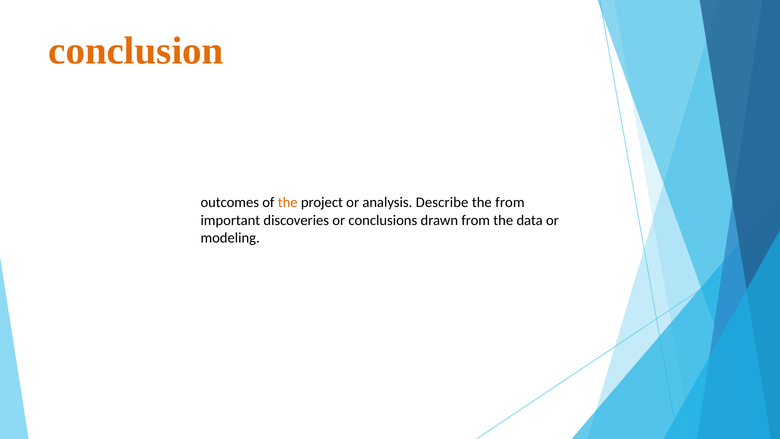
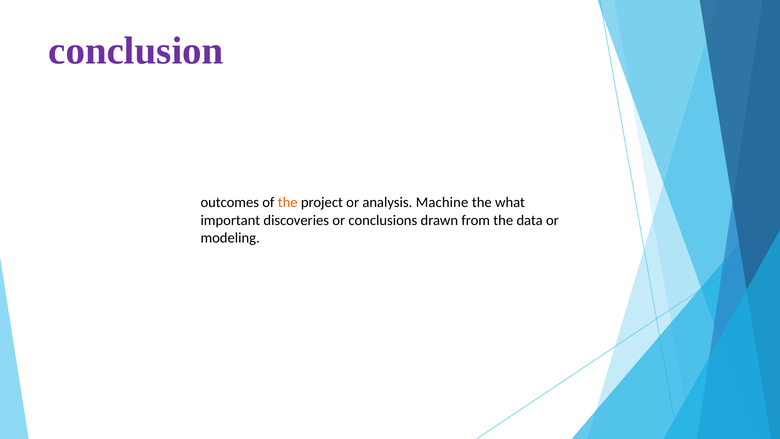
conclusion colour: orange -> purple
Describe: Describe -> Machine
the from: from -> what
